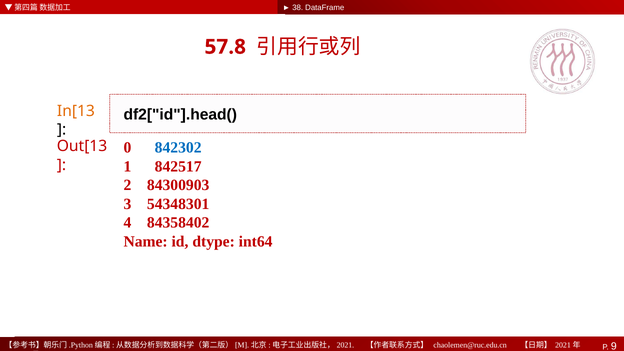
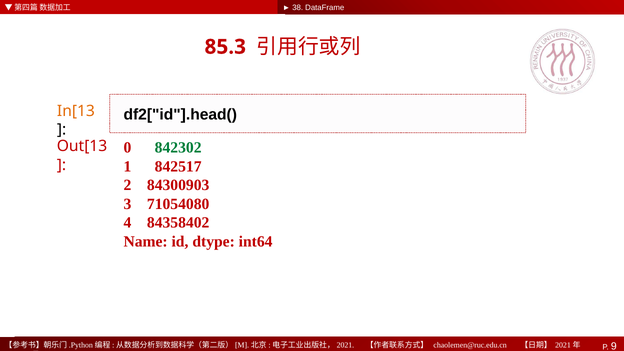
57.8: 57.8 -> 85.3
842302 colour: blue -> green
54348301: 54348301 -> 71054080
